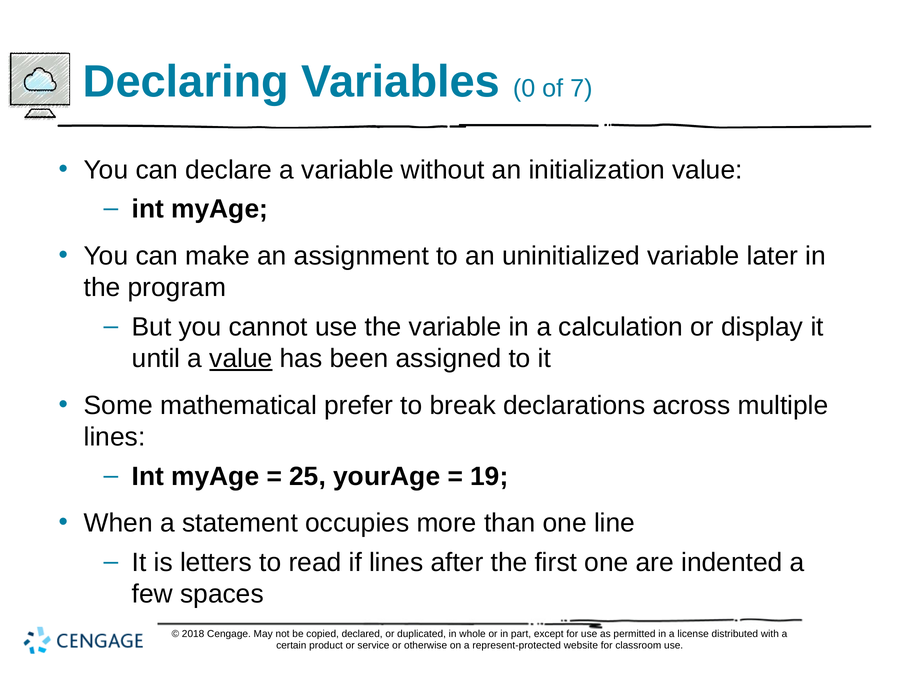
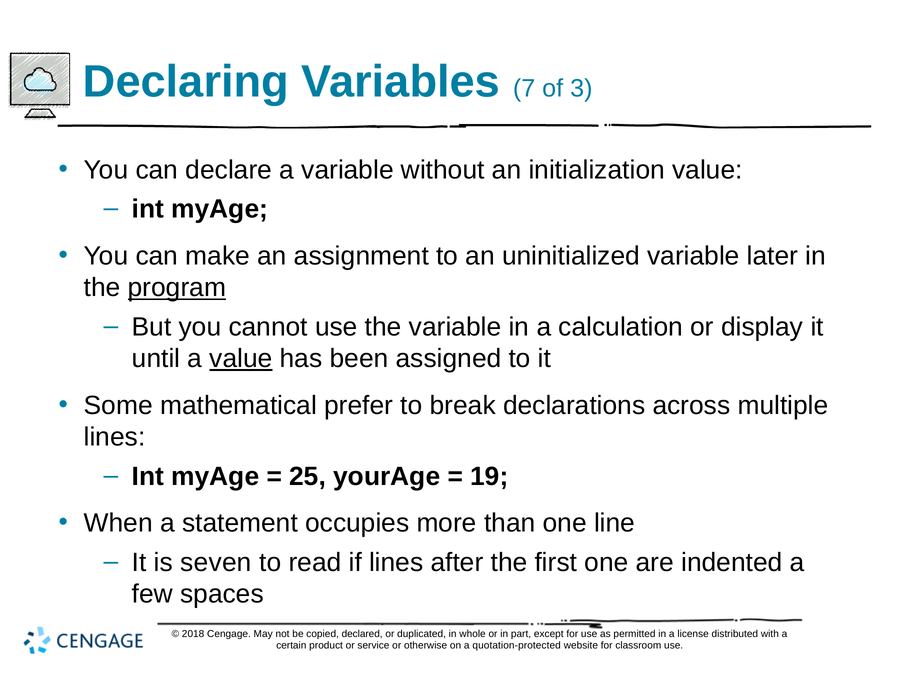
0: 0 -> 7
7: 7 -> 3
program underline: none -> present
letters: letters -> seven
represent-protected: represent-protected -> quotation-protected
